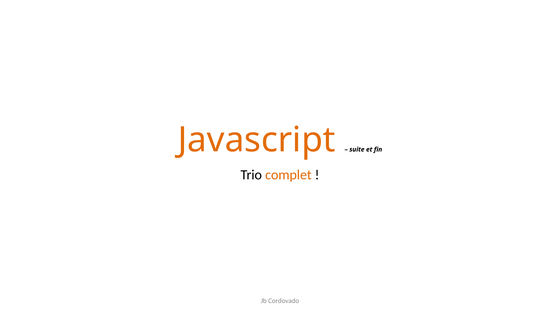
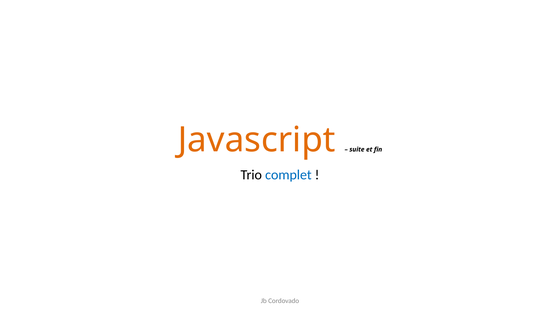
complet colour: orange -> blue
